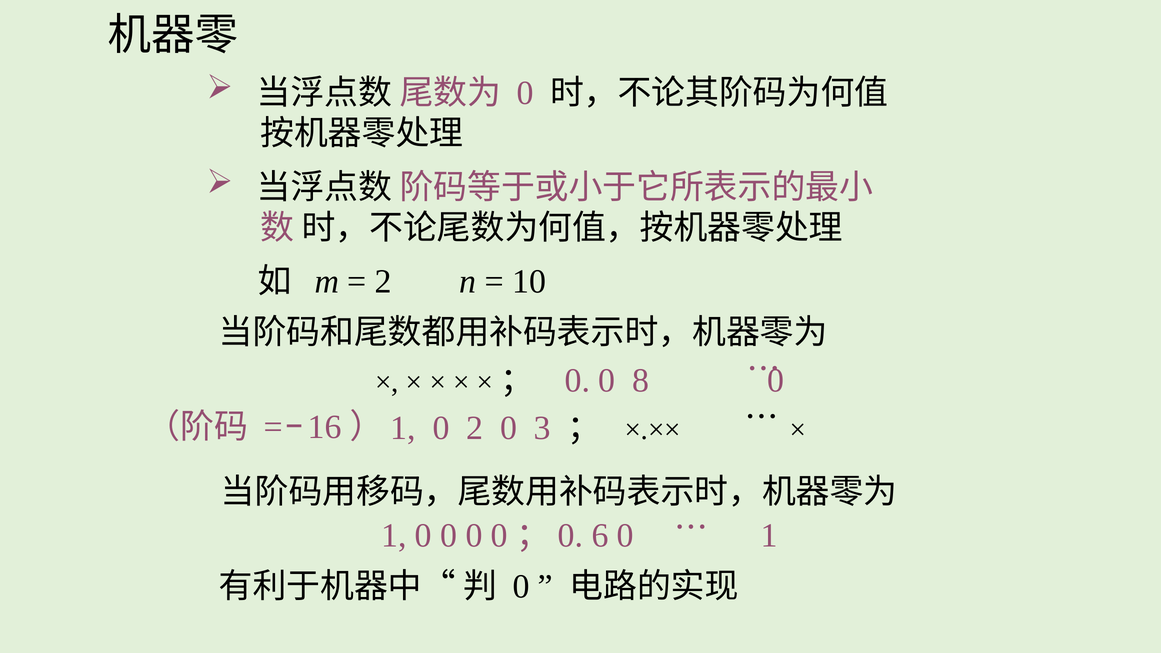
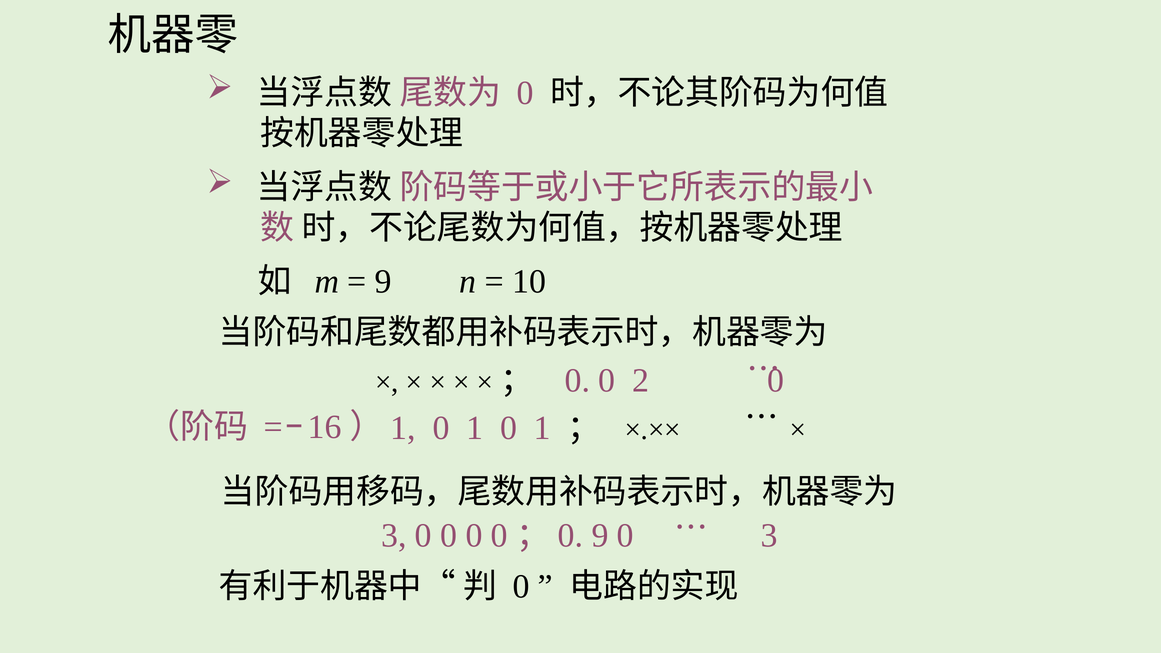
2 at (383, 282): 2 -> 9
8: 8 -> 2
2 at (475, 428): 2 -> 1
3 at (542, 428): 3 -> 1
1 at (394, 536): 1 -> 3
0 6: 6 -> 9
0 1: 1 -> 3
